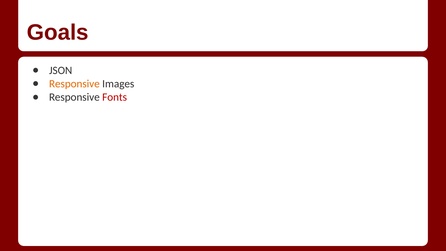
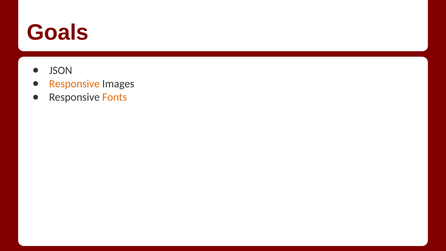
Fonts colour: red -> orange
